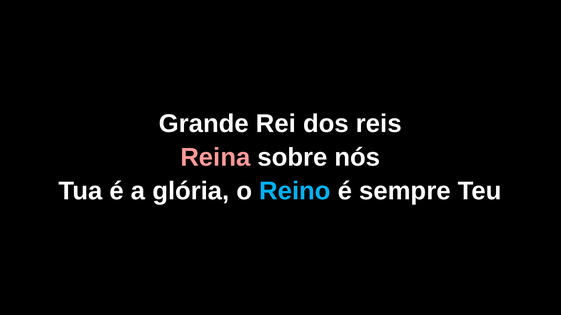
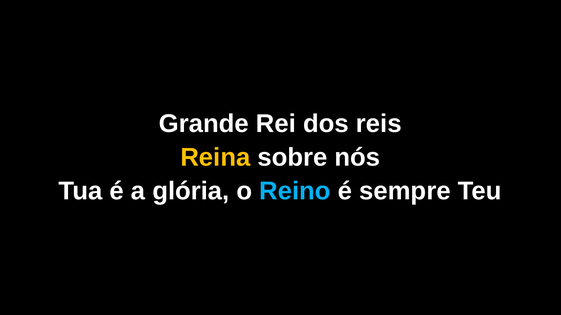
Reina colour: pink -> yellow
